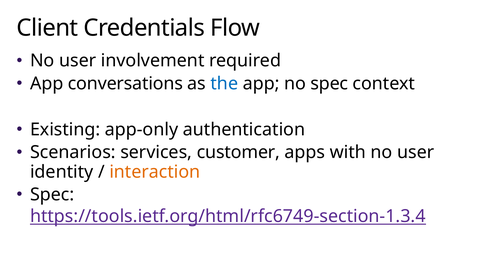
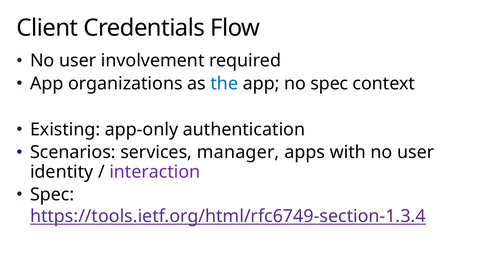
conversations: conversations -> organizations
customer: customer -> manager
interaction colour: orange -> purple
